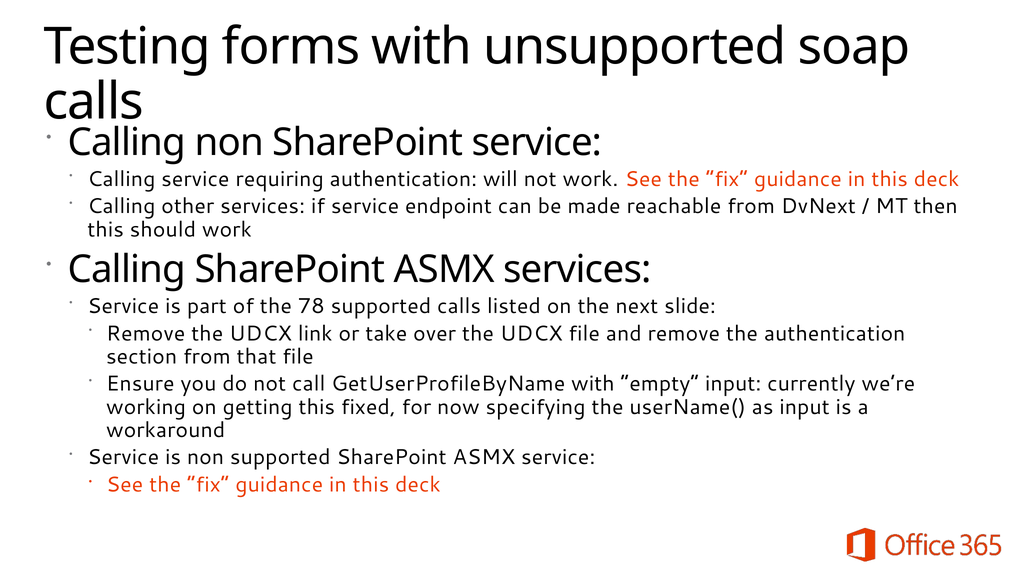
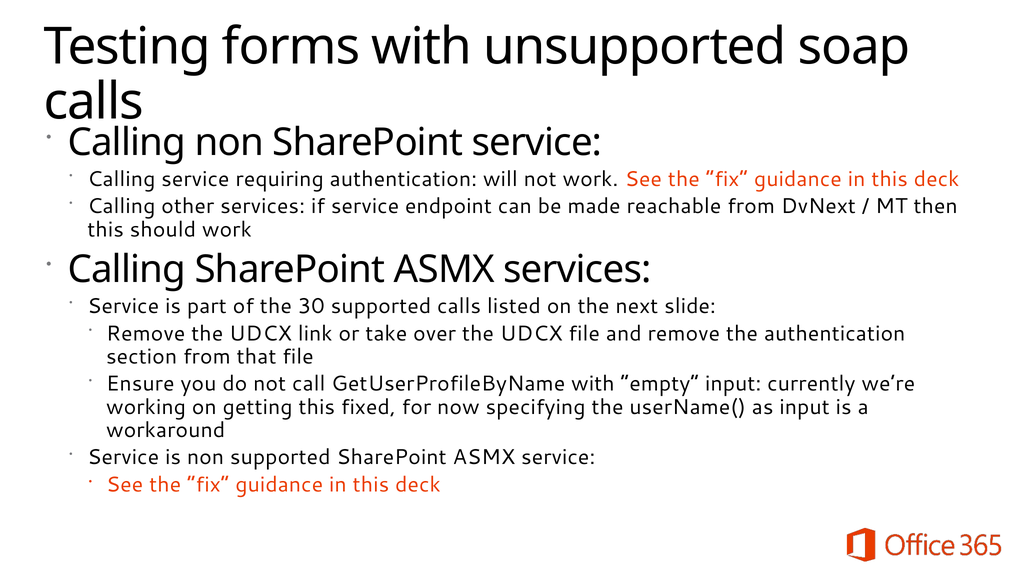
78: 78 -> 30
